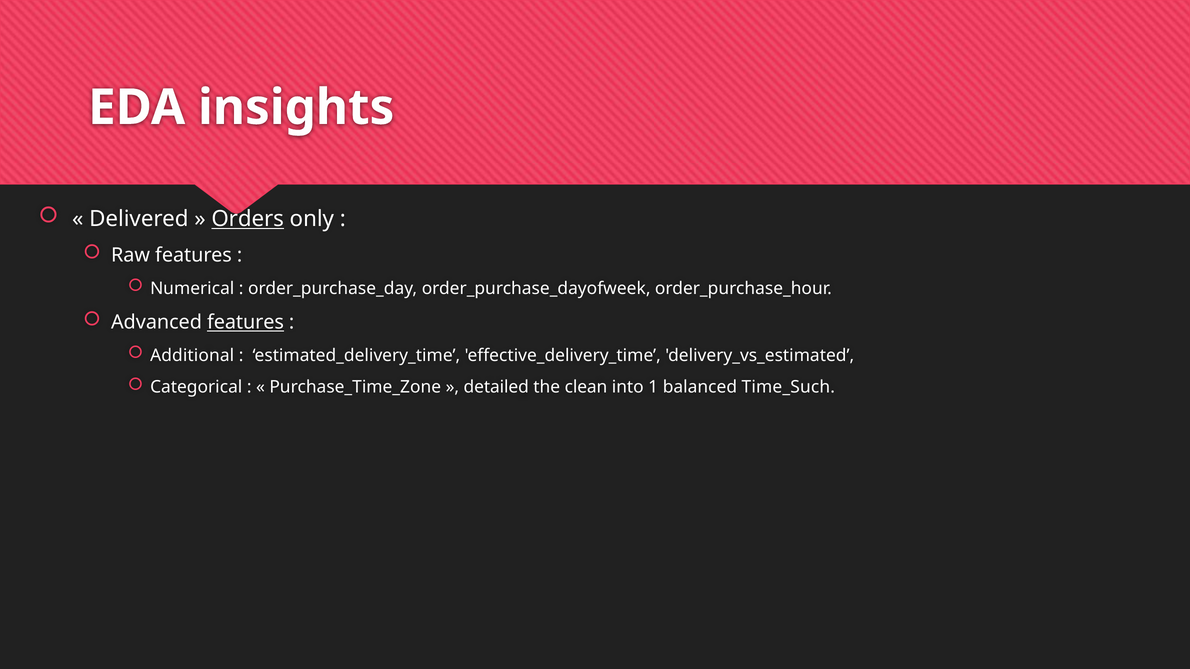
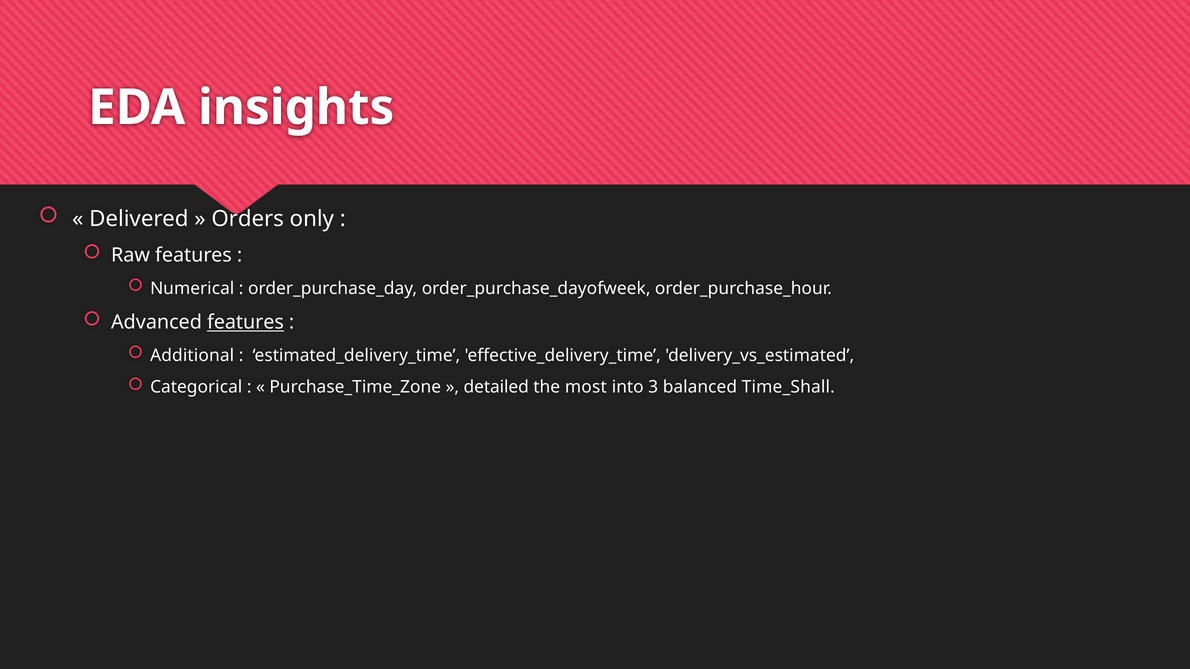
Orders underline: present -> none
clean: clean -> most
1: 1 -> 3
Time_Such: Time_Such -> Time_Shall
